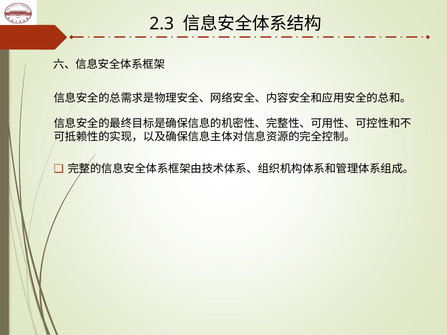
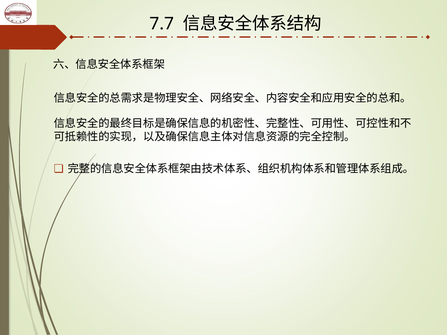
2.3: 2.3 -> 7.7
